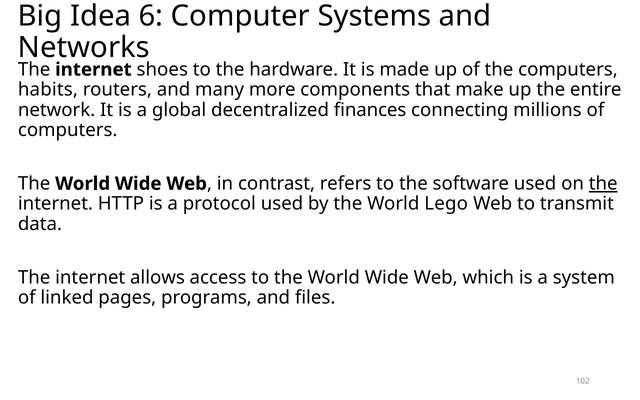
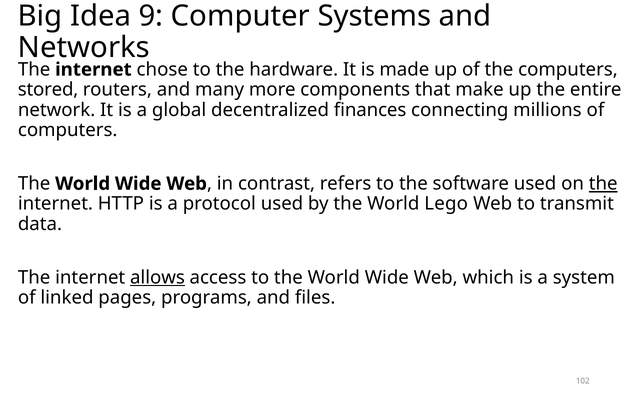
6: 6 -> 9
shoes: shoes -> chose
habits: habits -> stored
allows underline: none -> present
